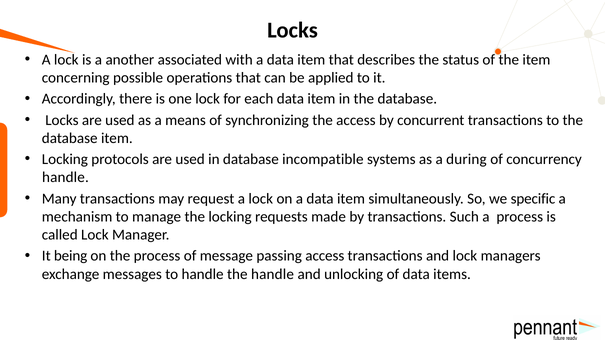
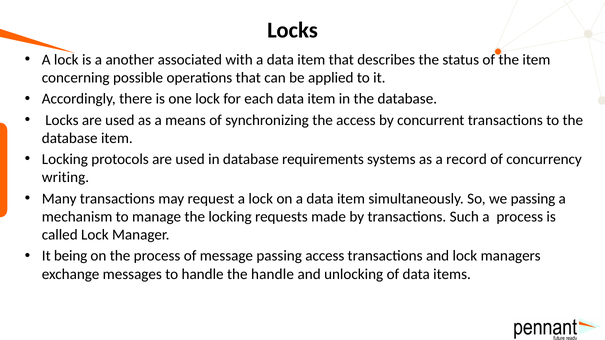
incompatible: incompatible -> requirements
during: during -> record
handle at (65, 178): handle -> writing
we specific: specific -> passing
